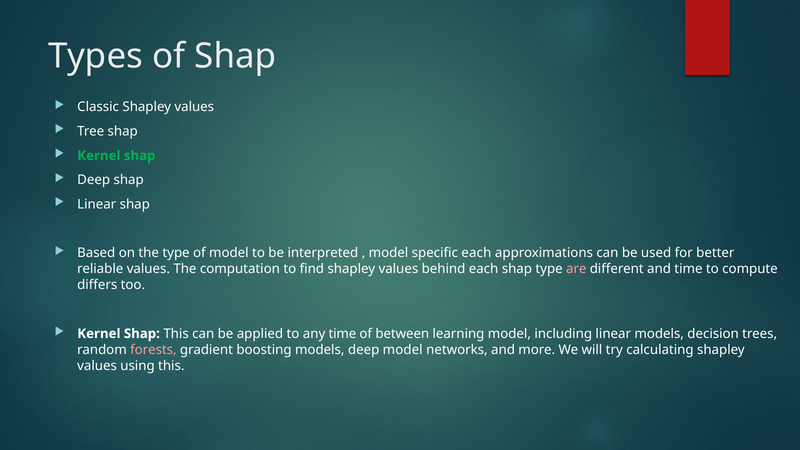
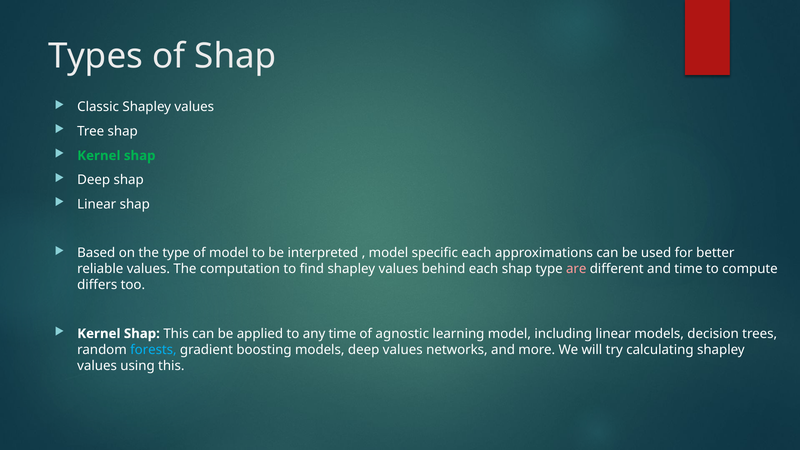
between: between -> agnostic
forests colour: pink -> light blue
deep model: model -> values
